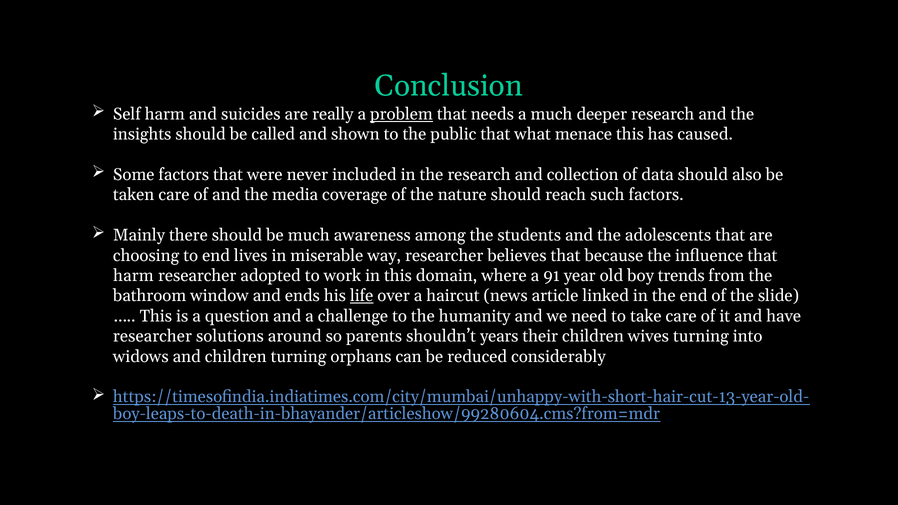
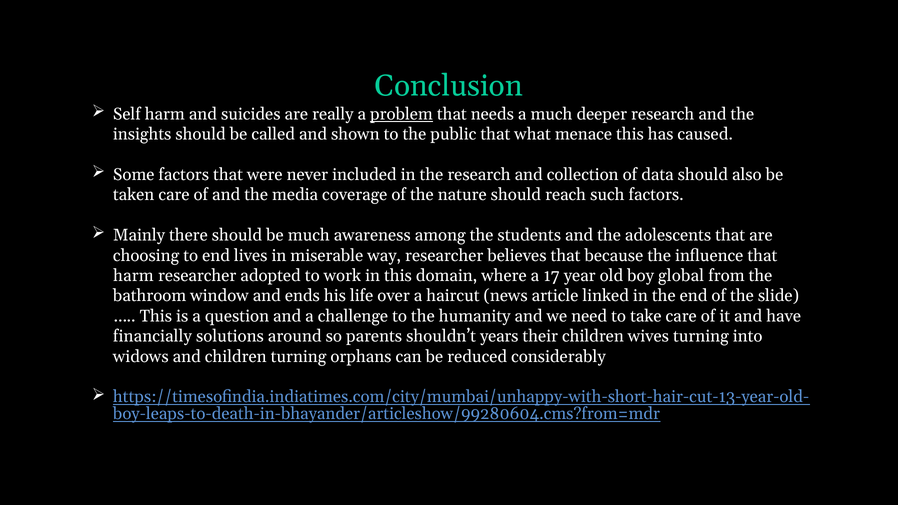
91: 91 -> 17
trends: trends -> global
life underline: present -> none
researcher at (152, 336): researcher -> financially
